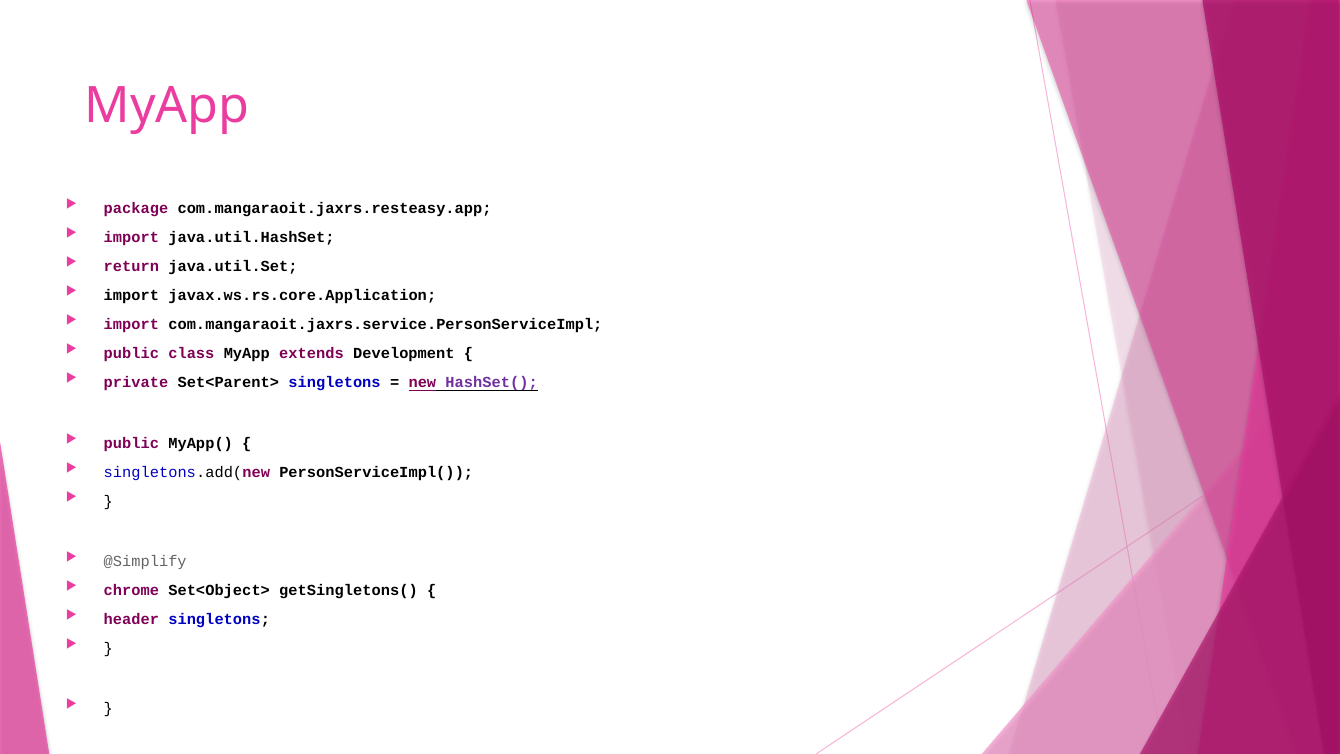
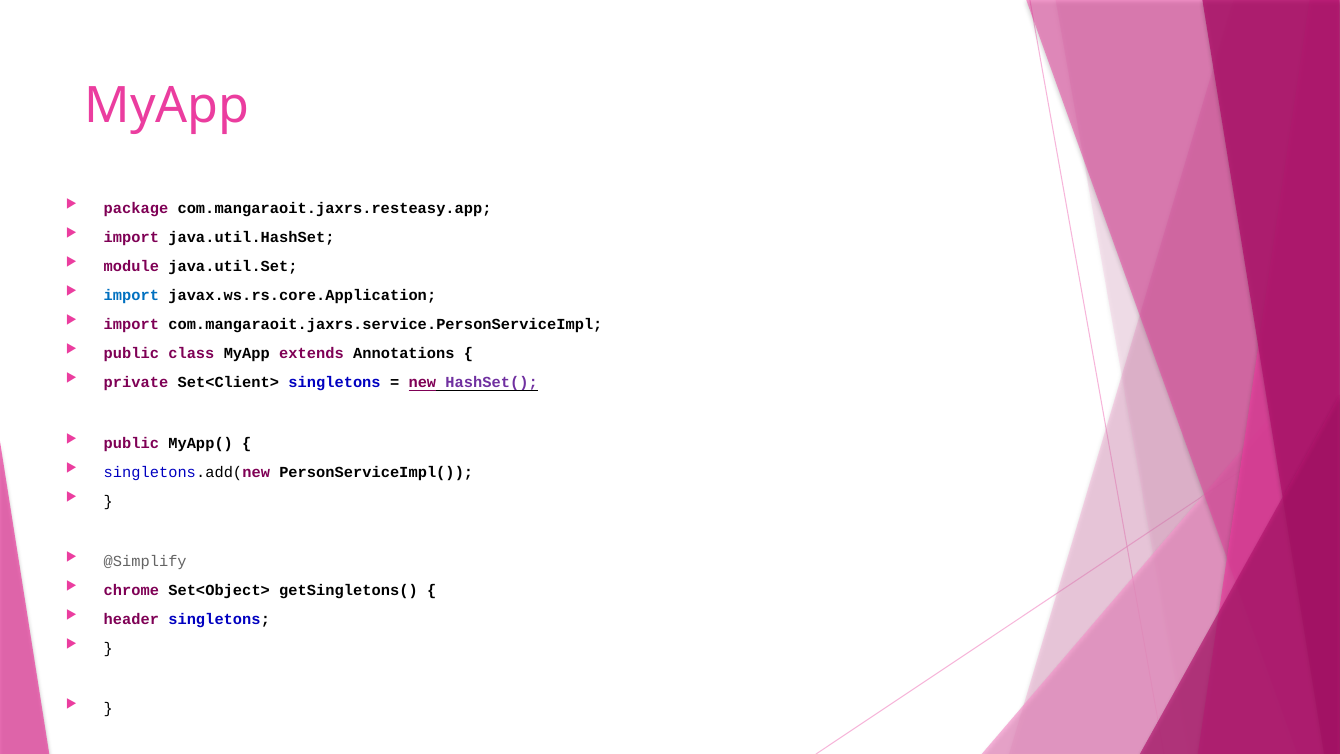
return: return -> module
import at (131, 295) colour: black -> blue
Development: Development -> Annotations
Set<Parent>: Set<Parent> -> Set<Client>
